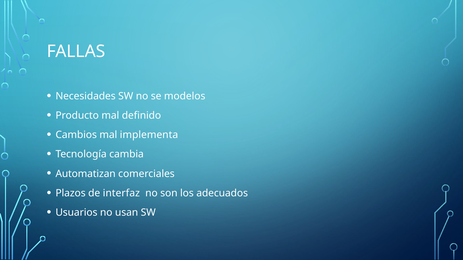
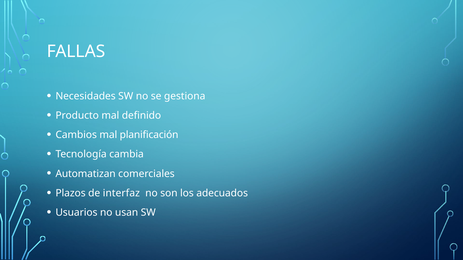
modelos: modelos -> gestiona
implementa: implementa -> planificación
